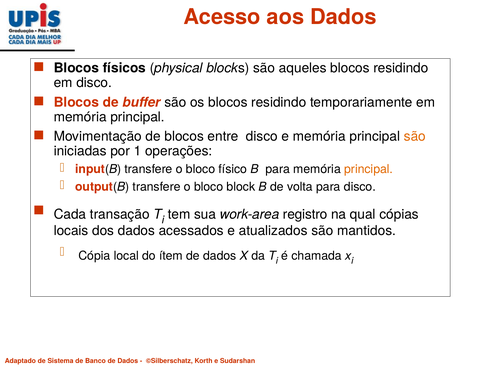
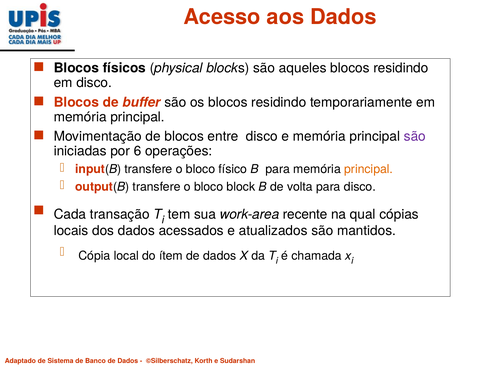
são at (415, 136) colour: orange -> purple
1: 1 -> 6
registro: registro -> recente
